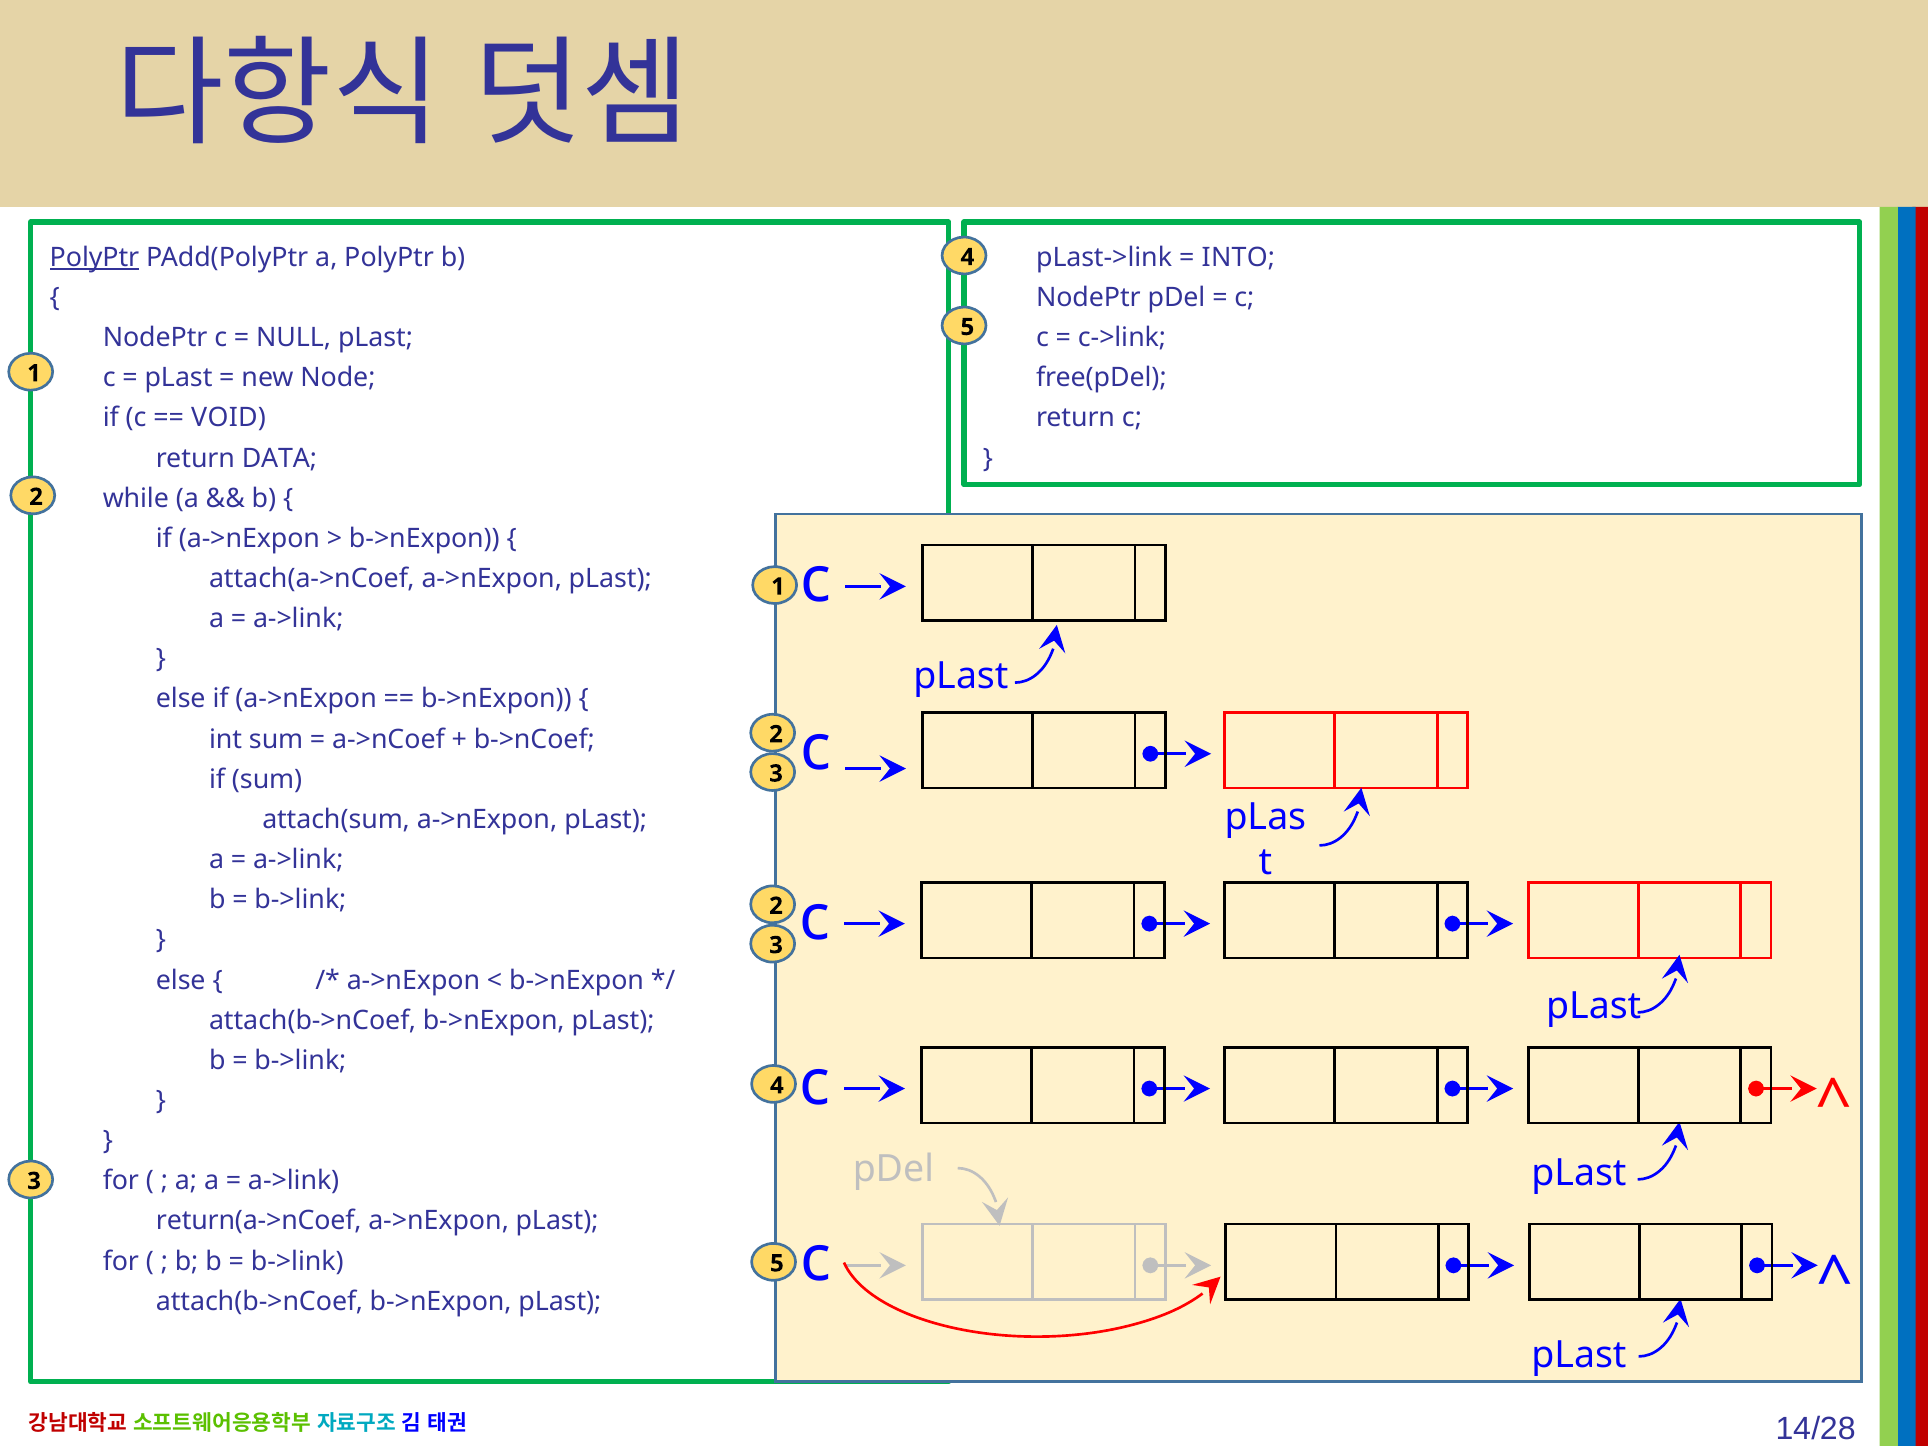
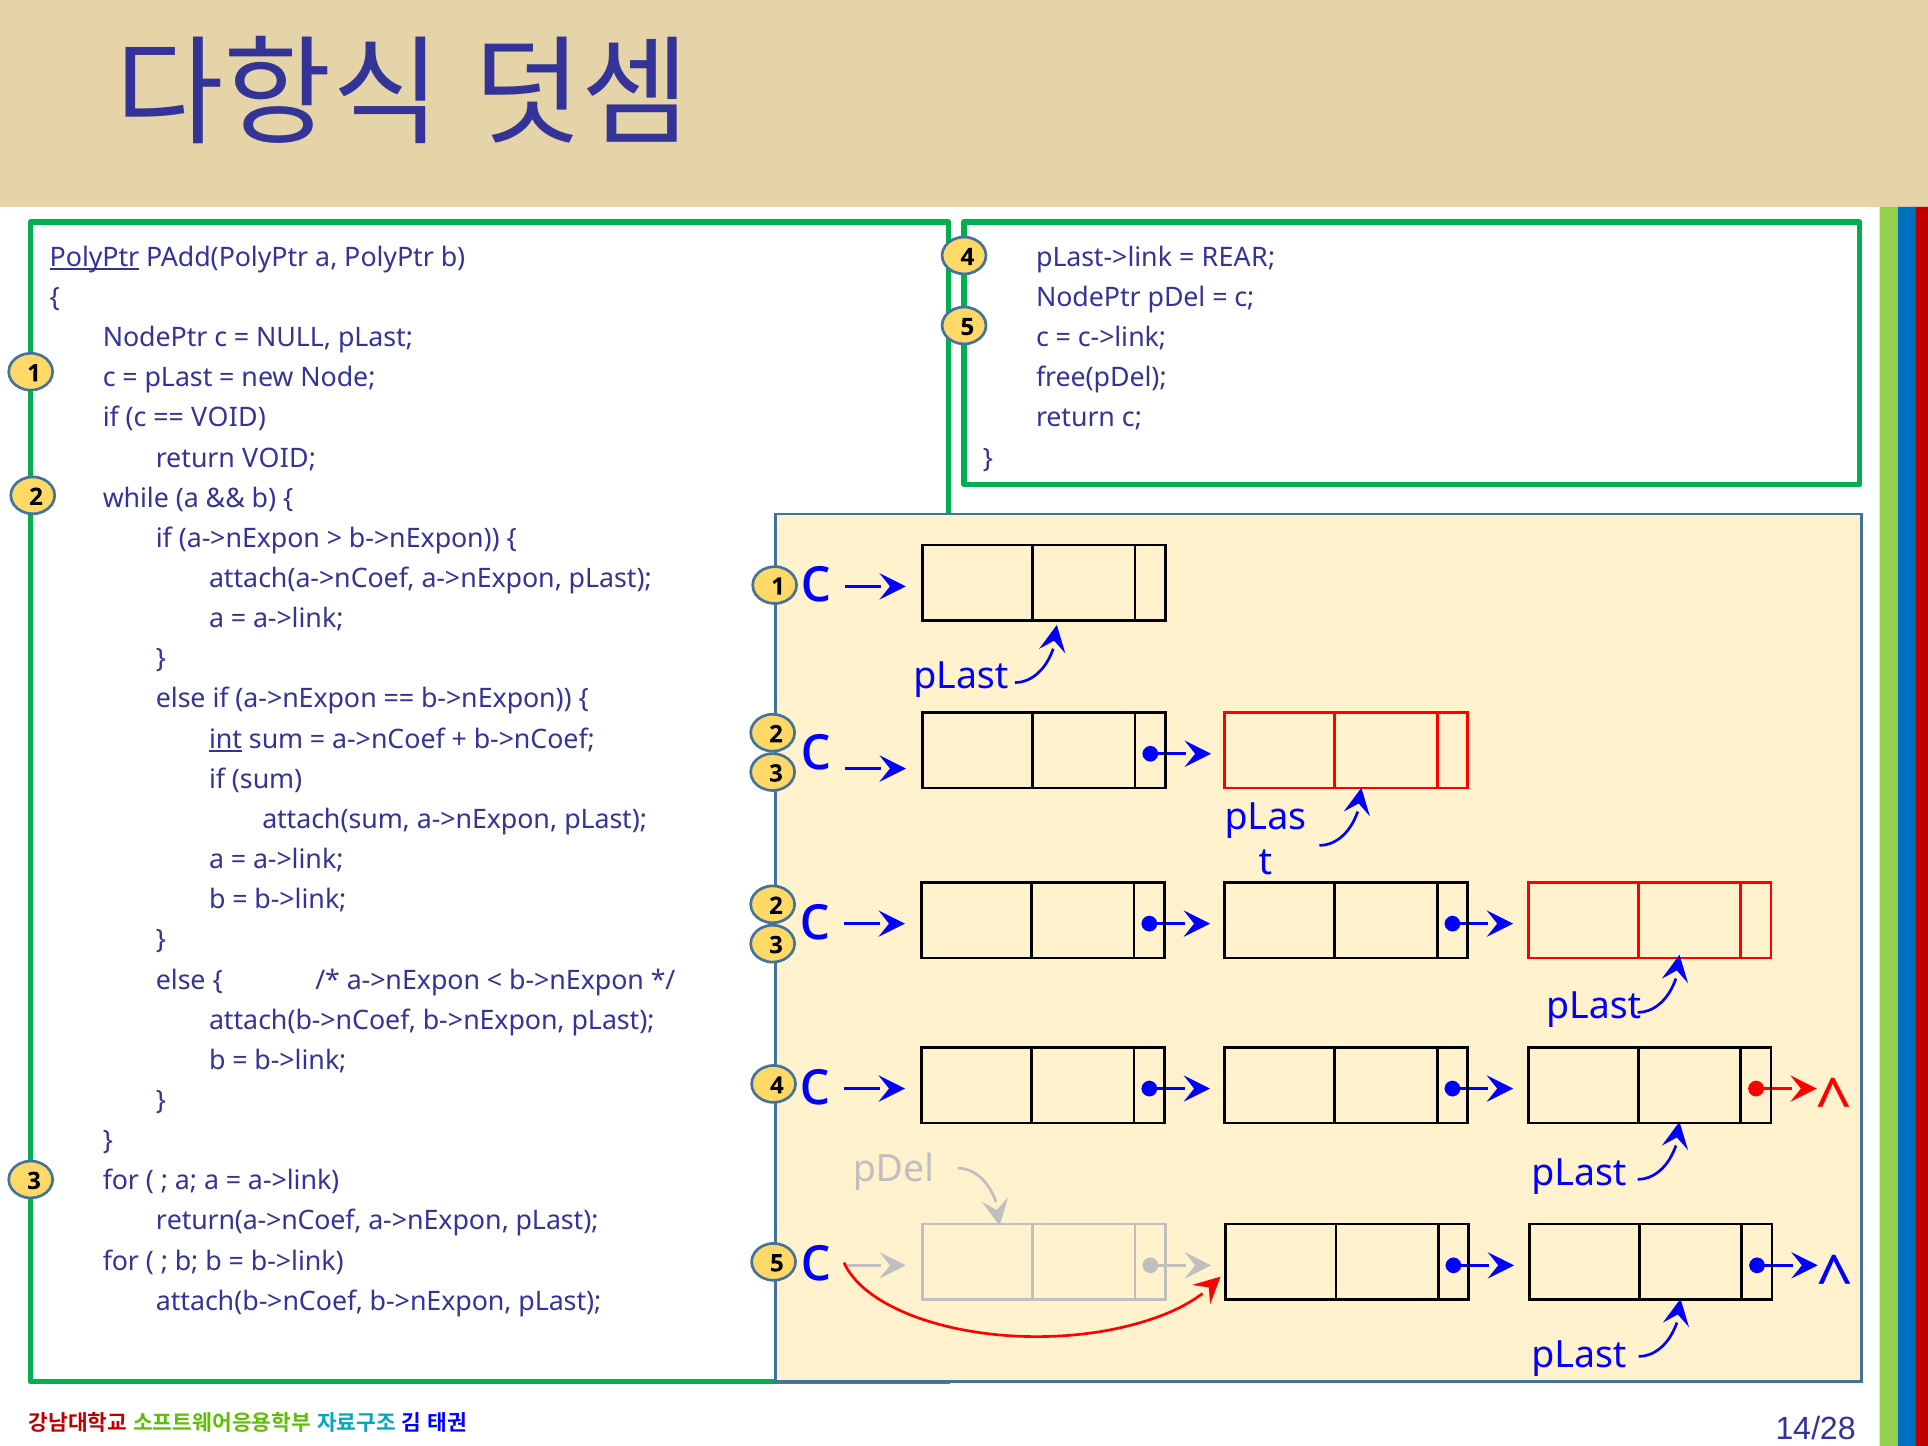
INTO: INTO -> REAR
return DATA: DATA -> VOID
int underline: none -> present
